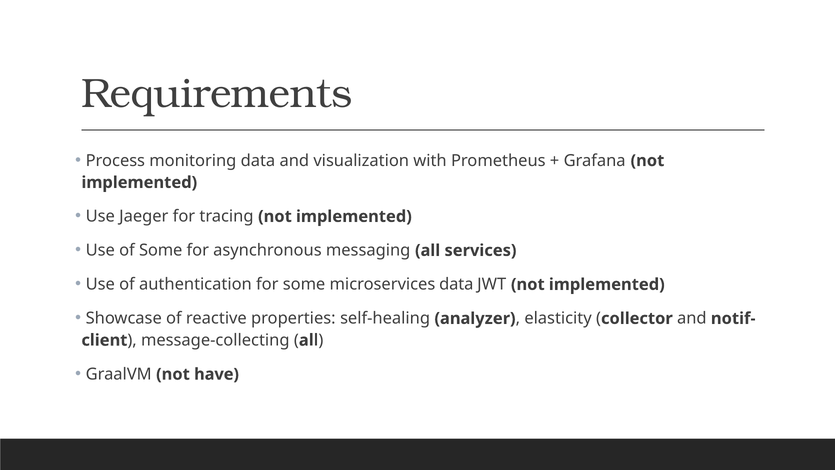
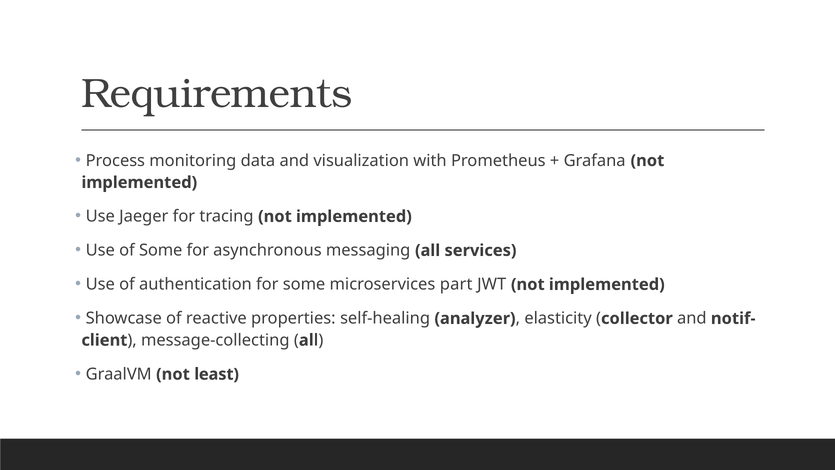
microservices data: data -> part
have: have -> least
